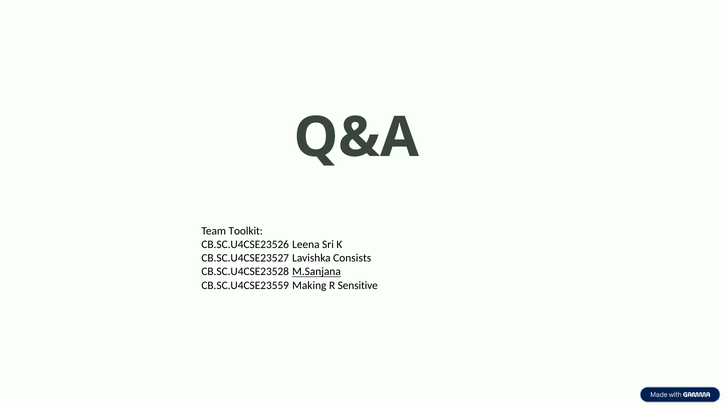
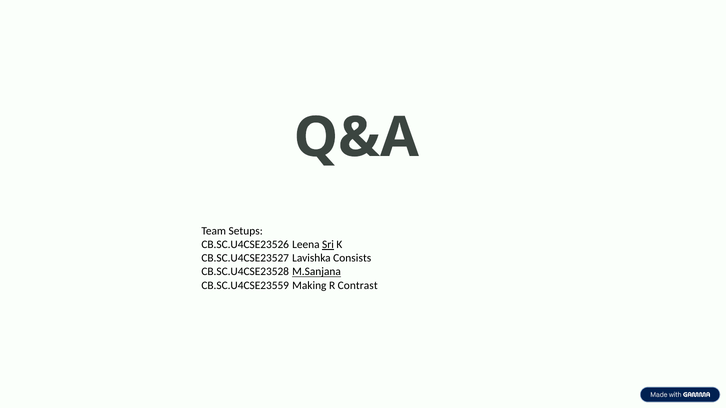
Toolkit: Toolkit -> Setups
Sri underline: none -> present
Sensitive: Sensitive -> Contrast
